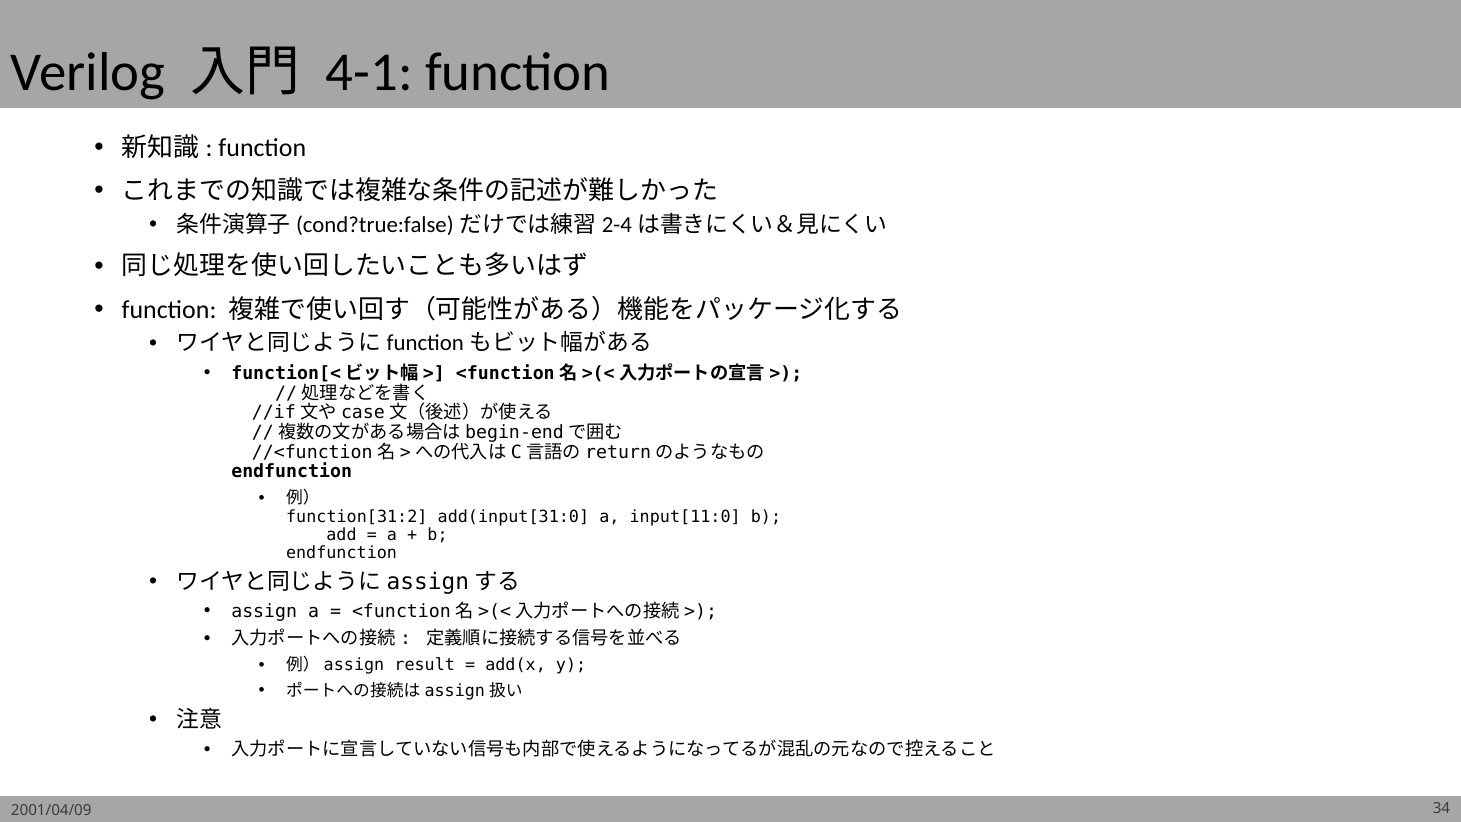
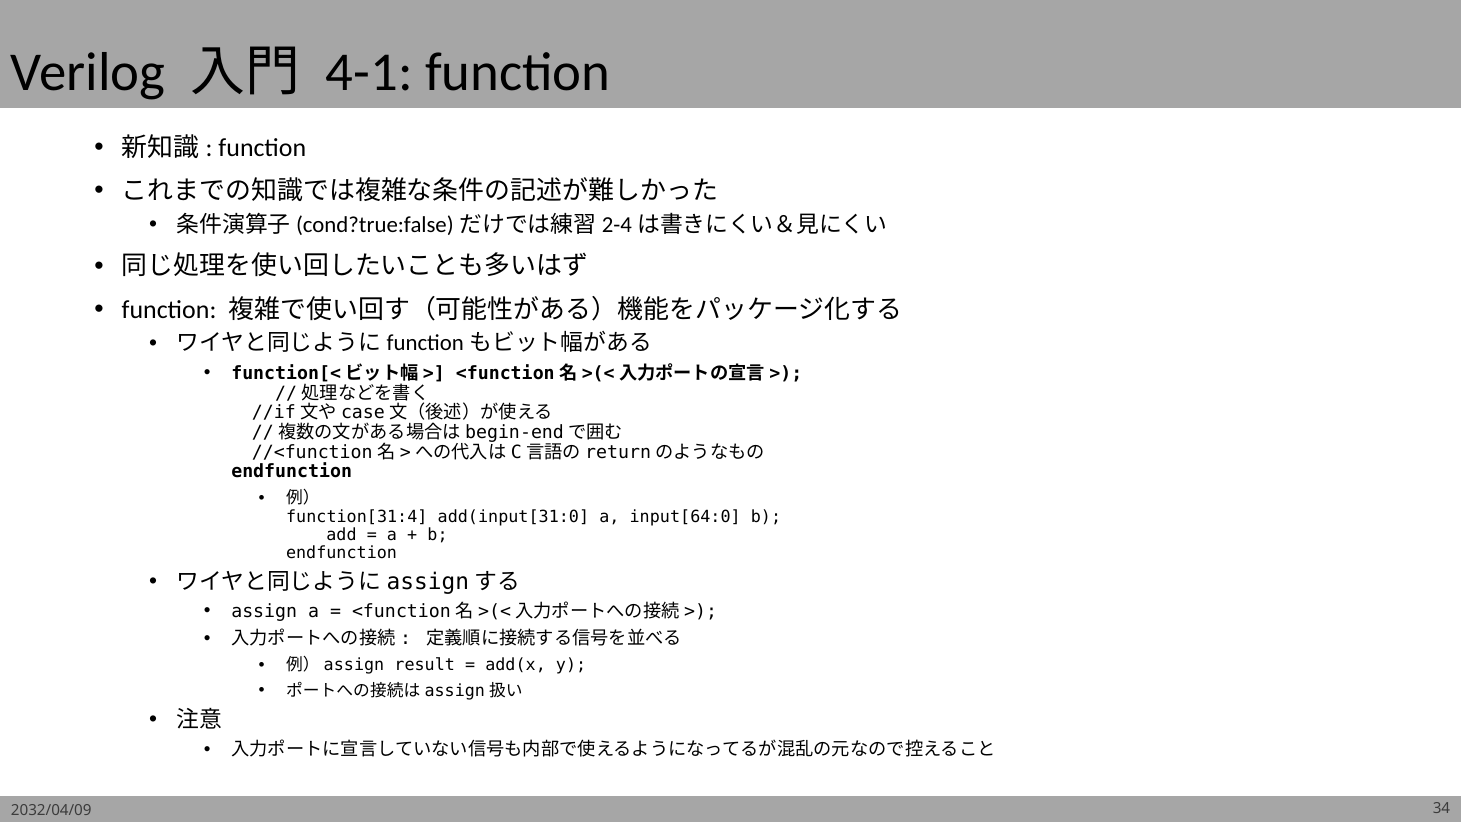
function[31:2: function[31:2 -> function[31:4
input[11:0: input[11:0 -> input[64:0
2001/04/09: 2001/04/09 -> 2032/04/09
